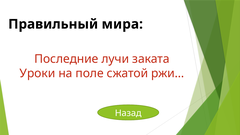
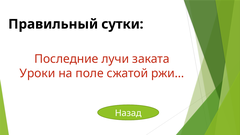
мира: мира -> сутки
